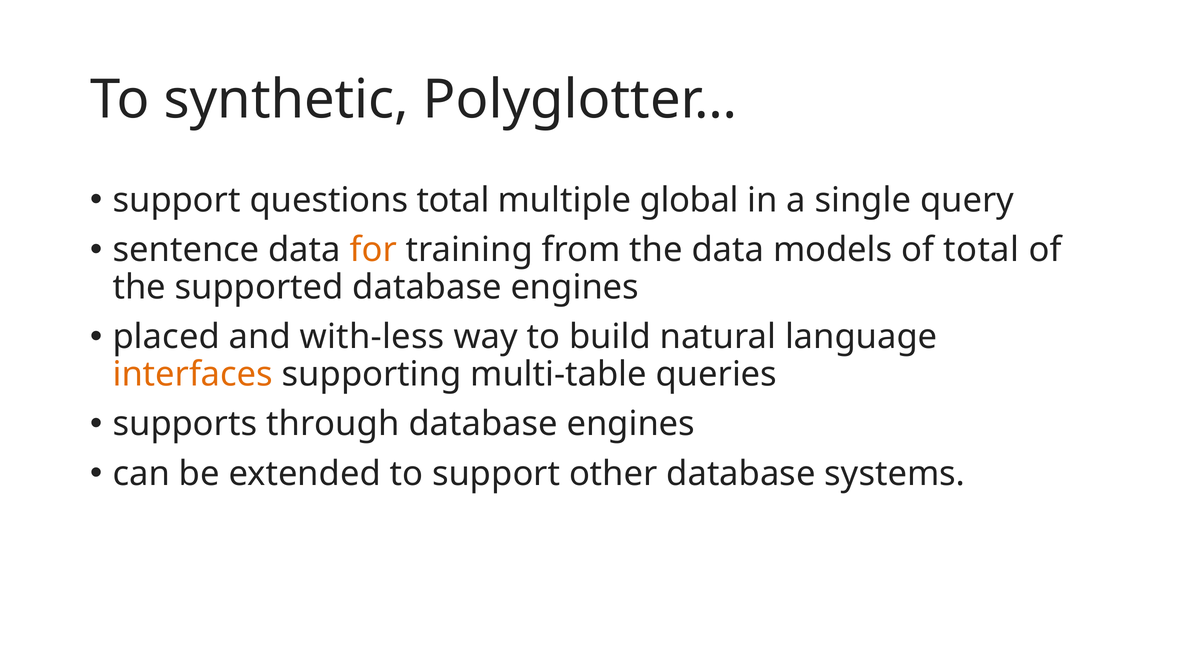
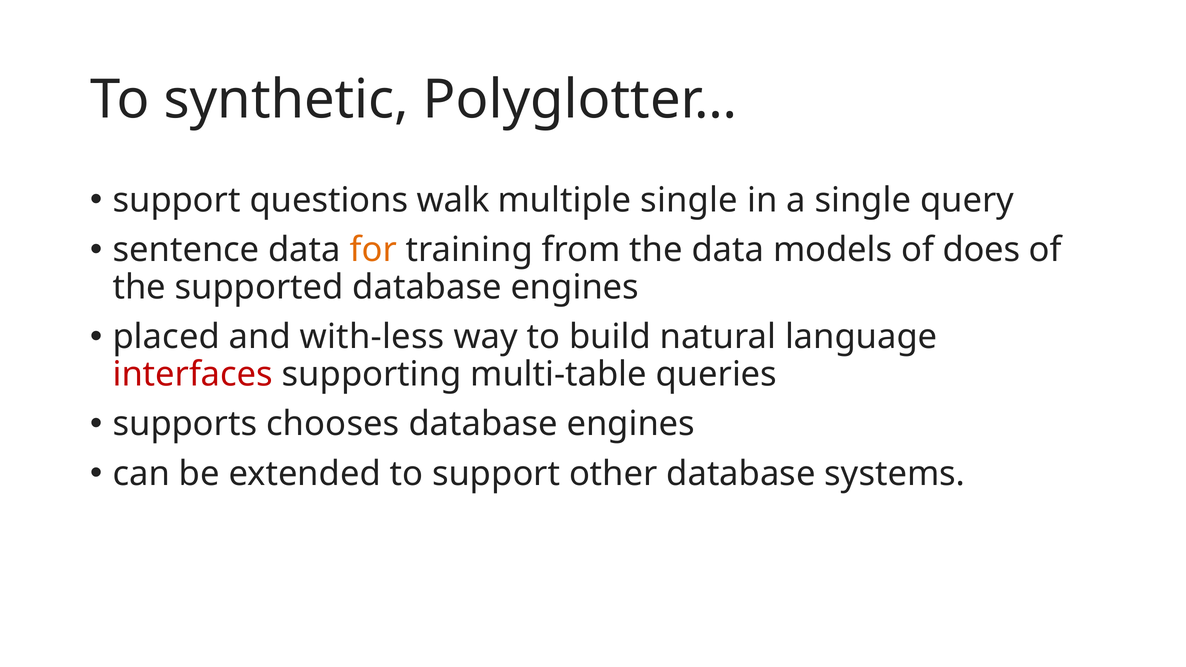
questions total: total -> walk
multiple global: global -> single
of total: total -> does
interfaces colour: orange -> red
through: through -> chooses
